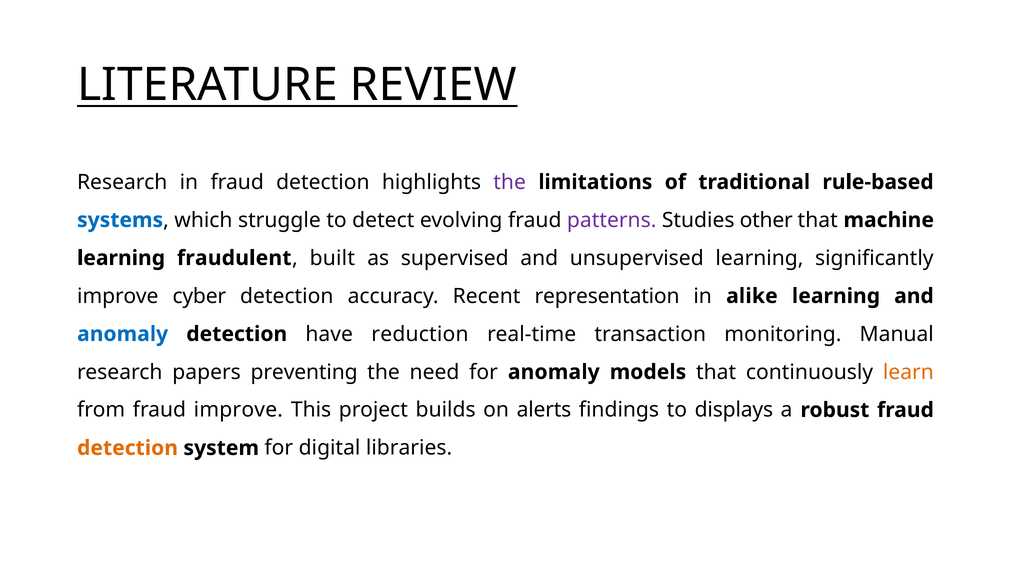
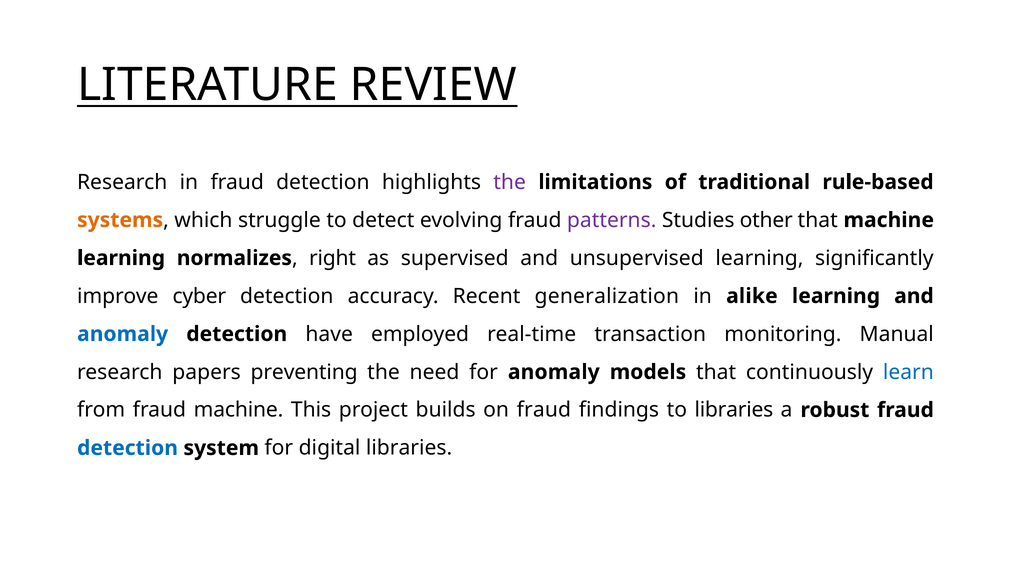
systems colour: blue -> orange
fraudulent: fraudulent -> normalizes
built: built -> right
representation: representation -> generalization
reduction: reduction -> employed
learn colour: orange -> blue
fraud improve: improve -> machine
on alerts: alerts -> fraud
to displays: displays -> libraries
detection at (128, 448) colour: orange -> blue
